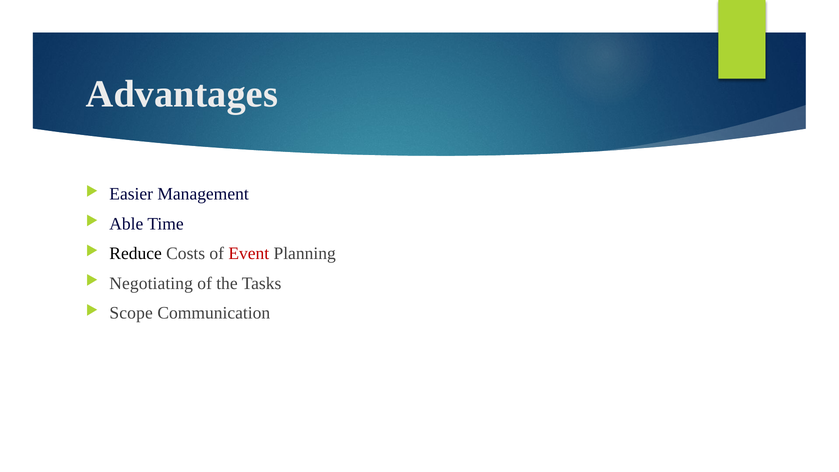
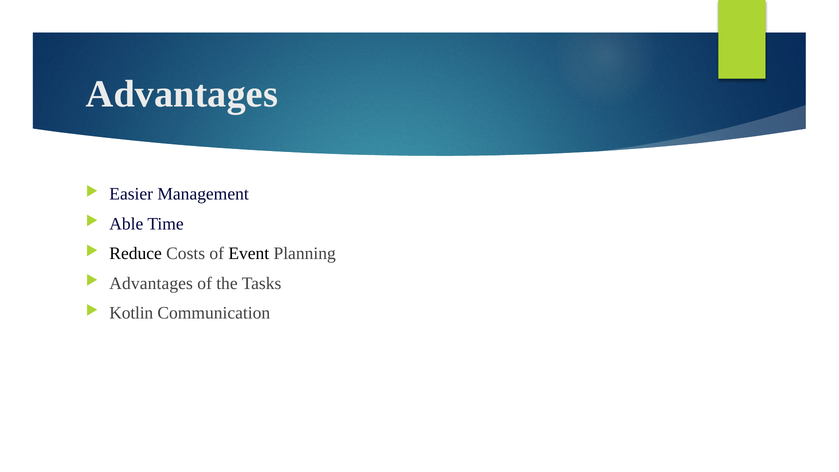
Event colour: red -> black
Negotiating at (151, 283): Negotiating -> Advantages
Scope: Scope -> Kotlin
